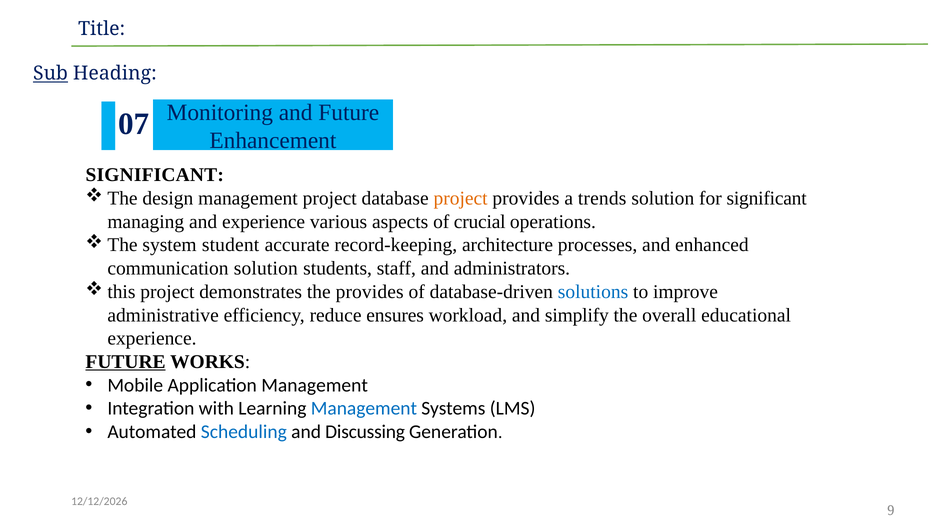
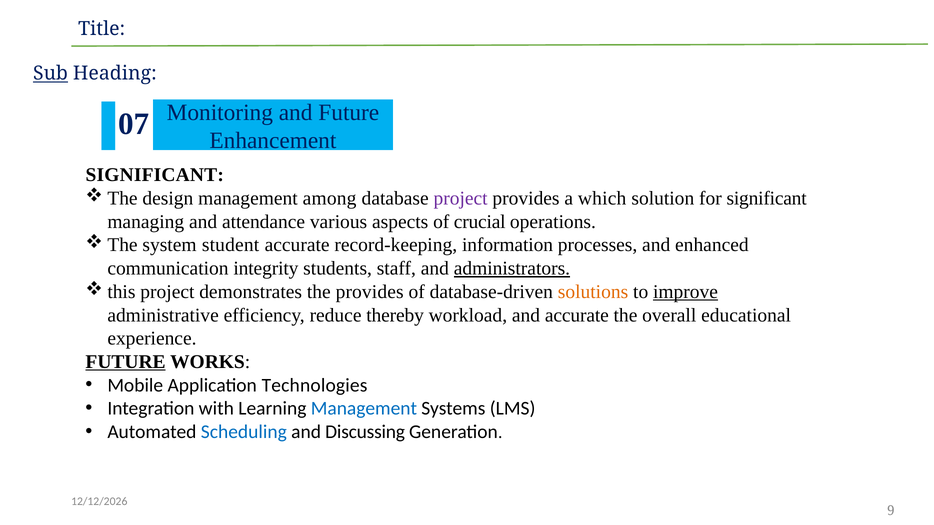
management project: project -> among
project at (461, 199) colour: orange -> purple
trends: trends -> which
and experience: experience -> attendance
architecture: architecture -> information
communication solution: solution -> integrity
administrators underline: none -> present
solutions colour: blue -> orange
improve underline: none -> present
ensures: ensures -> thereby
and simplify: simplify -> accurate
Application Management: Management -> Technologies
